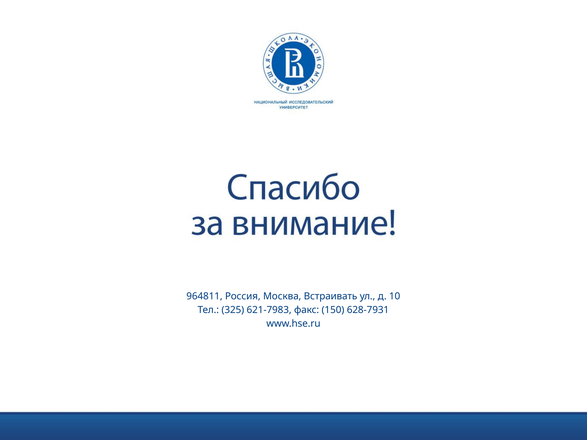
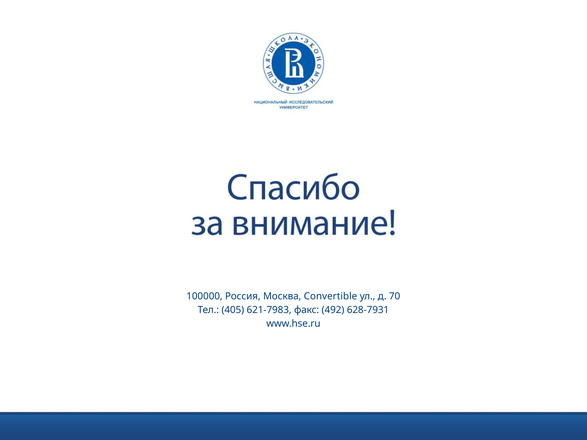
964811: 964811 -> 100000
Встраивать: Встраивать -> Convertible
10: 10 -> 70
325: 325 -> 405
150: 150 -> 492
